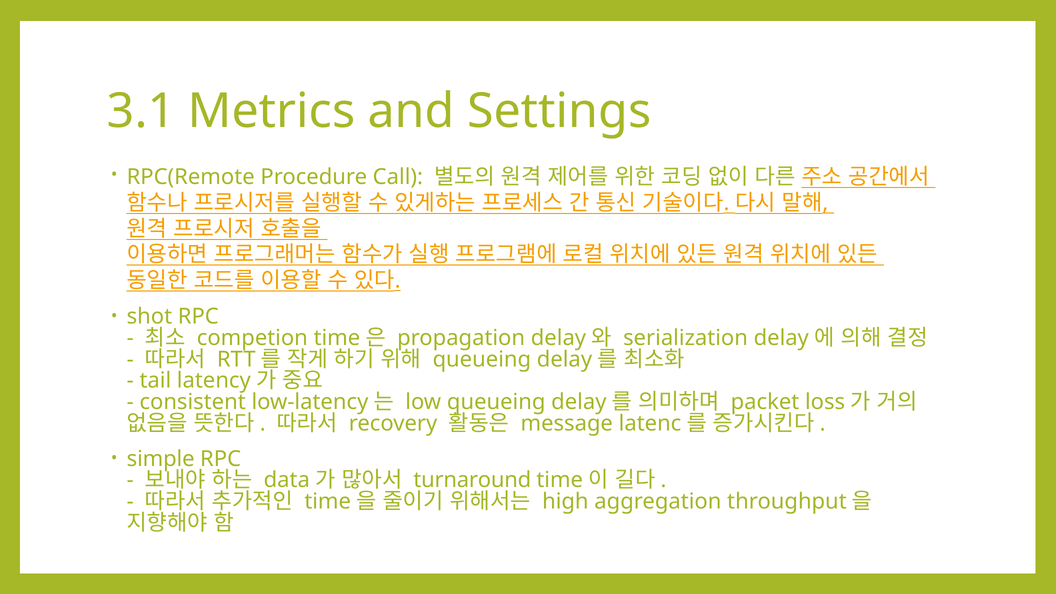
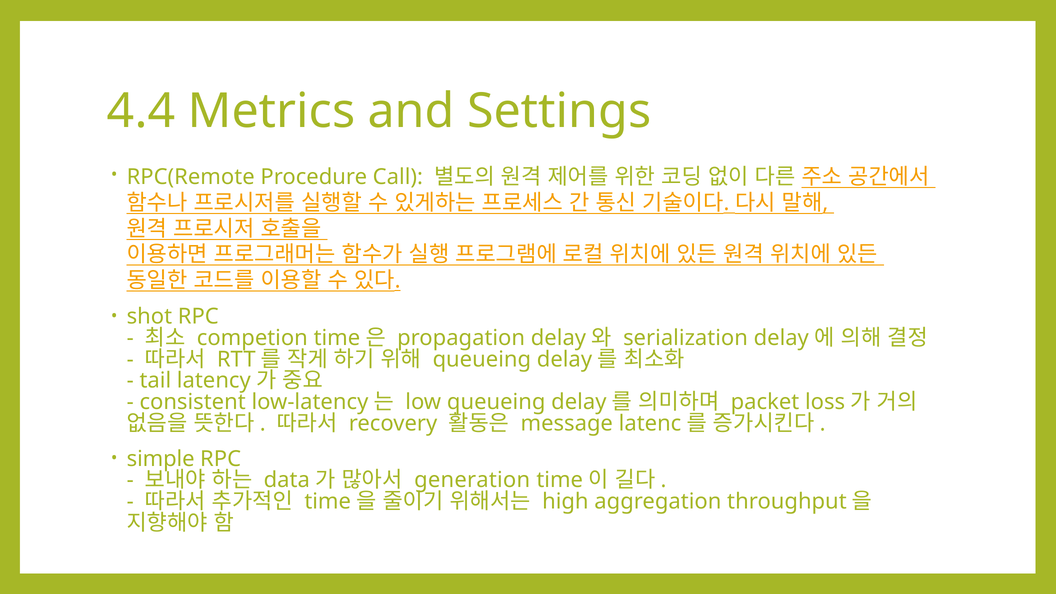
3.1: 3.1 -> 4.4
turnaround: turnaround -> generation
